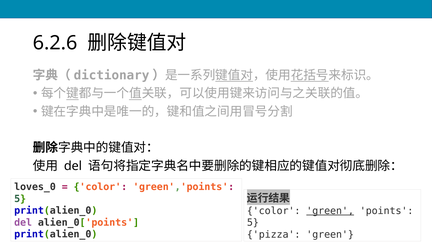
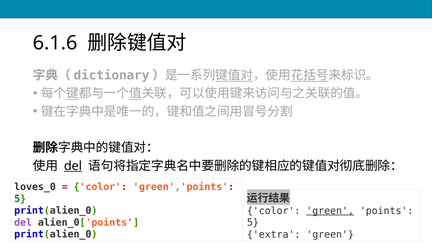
6.2.6: 6.2.6 -> 6.1.6
del at (73, 166) underline: none -> present
pizza: pizza -> extra
